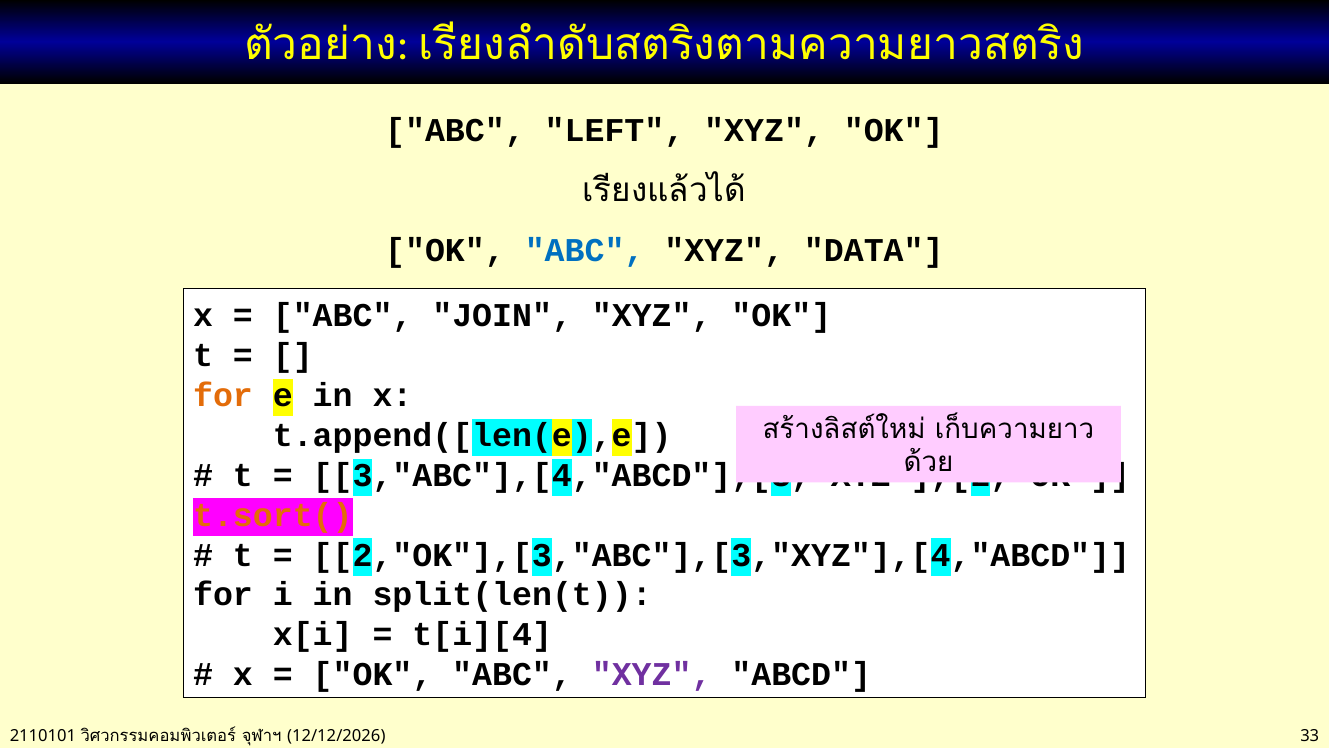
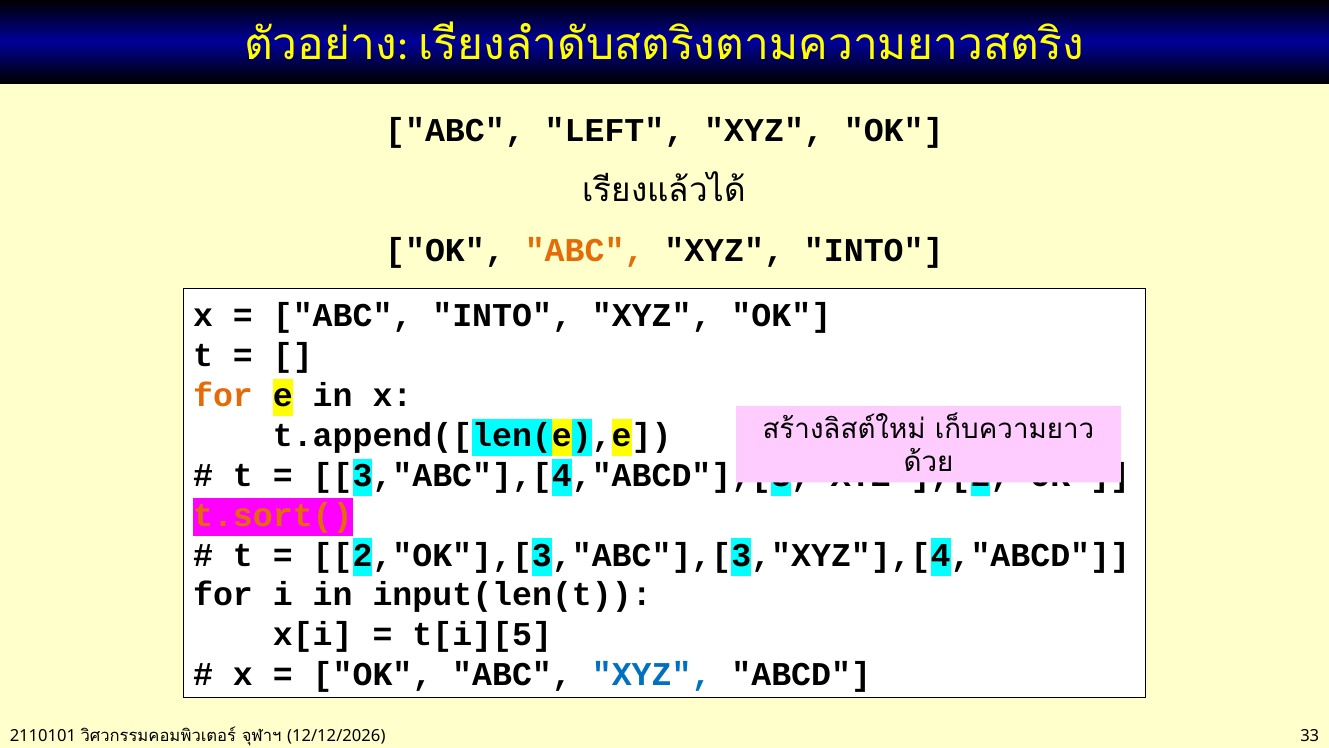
ABC at (585, 250) colour: blue -> orange
XYZ DATA: DATA -> INTO
ABC JOIN: JOIN -> INTO
split(len(t: split(len(t -> input(len(t
t[i][4: t[i][4 -> t[i][5
XYZ at (652, 674) colour: purple -> blue
